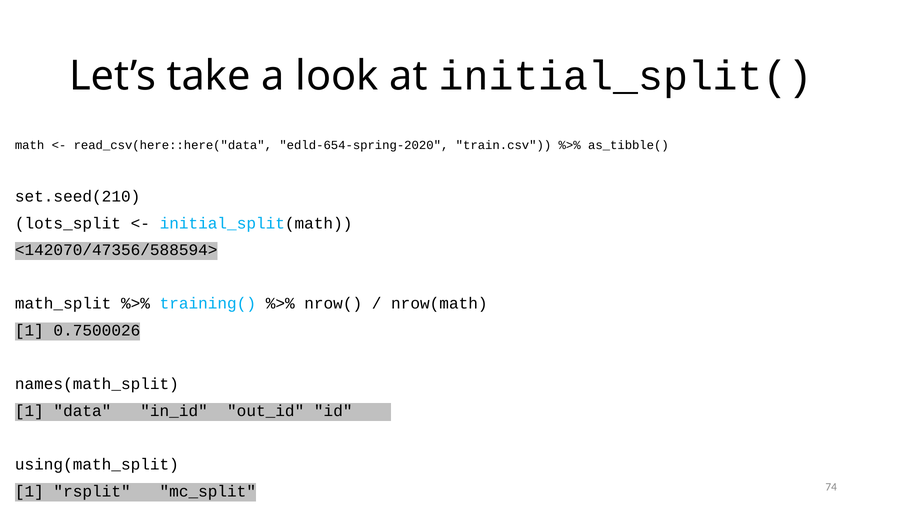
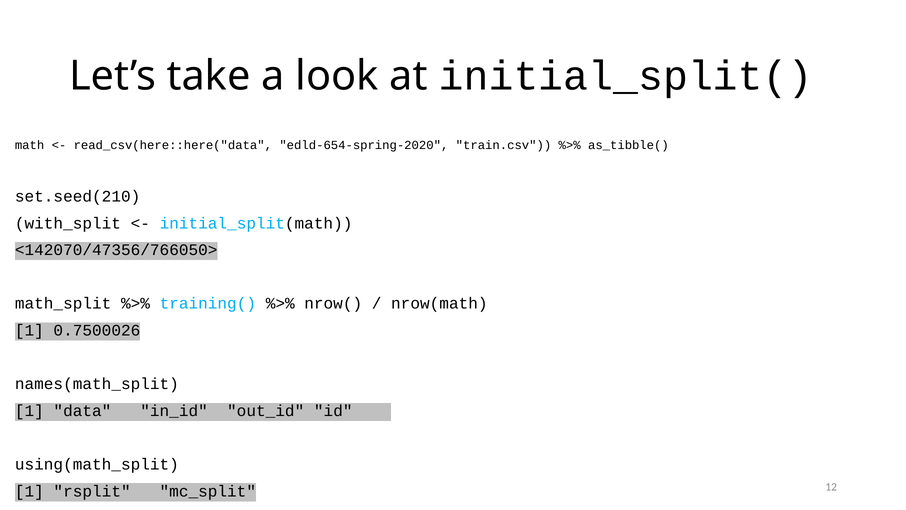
lots_split: lots_split -> with_split
<142070/47356/588594>: <142070/47356/588594> -> <142070/47356/766050>
74: 74 -> 12
